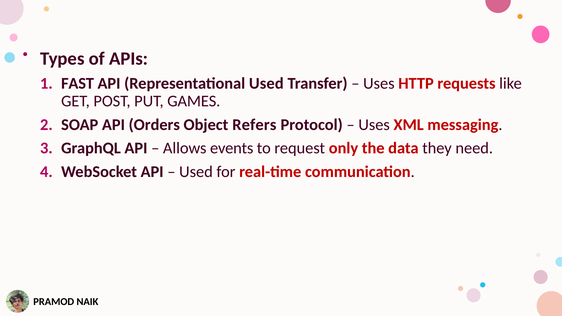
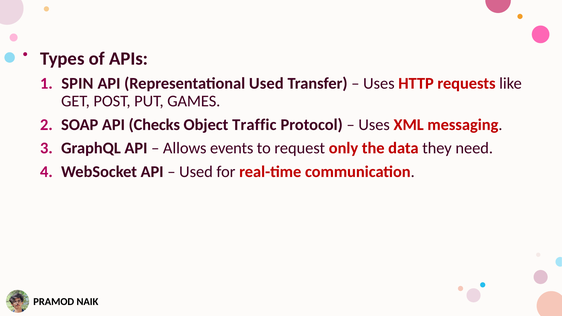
FAST: FAST -> SPIN
Orders: Orders -> Checks
Refers: Refers -> Traffic
